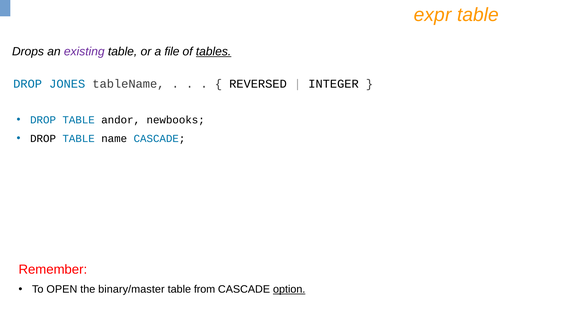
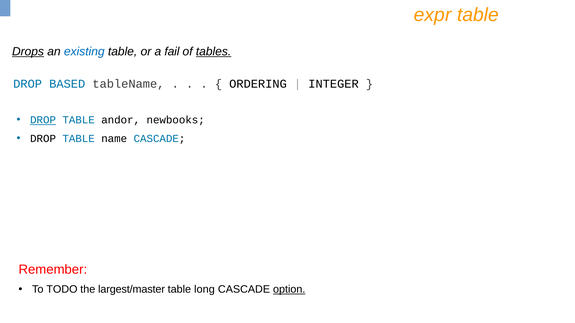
Drops underline: none -> present
existing colour: purple -> blue
file: file -> fail
JONES: JONES -> BASED
REVERSED: REVERSED -> ORDERING
DROP at (43, 120) underline: none -> present
OPEN: OPEN -> TODO
binary/master: binary/master -> largest/master
from: from -> long
